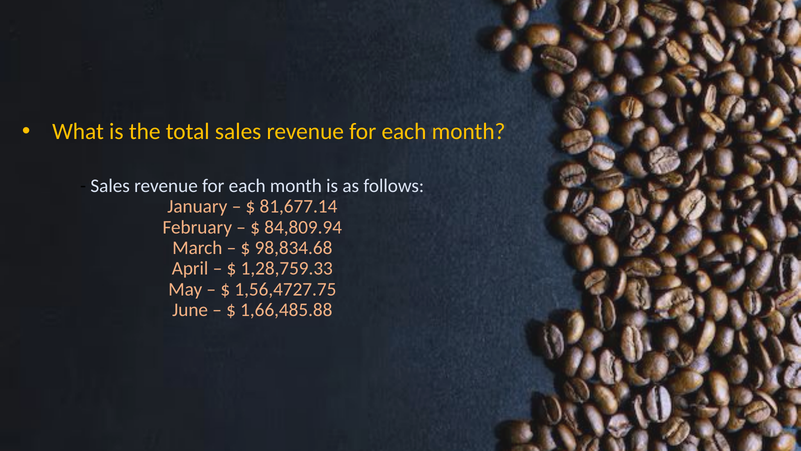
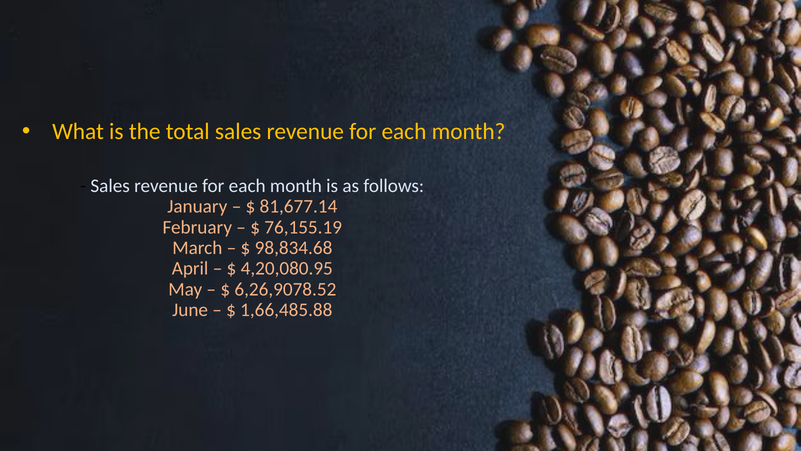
84,809.94: 84,809.94 -> 76,155.19
1,28,759.33: 1,28,759.33 -> 4,20,080.95
1,56,4727.75: 1,56,4727.75 -> 6,26,9078.52
